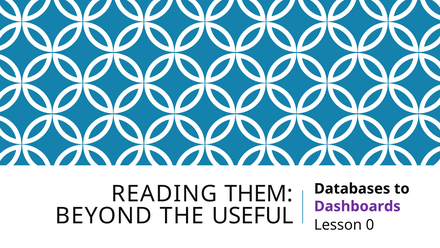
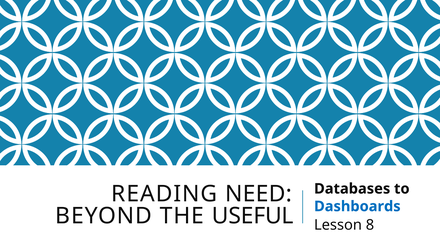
THEM: THEM -> NEED
Dashboards colour: purple -> blue
0: 0 -> 8
